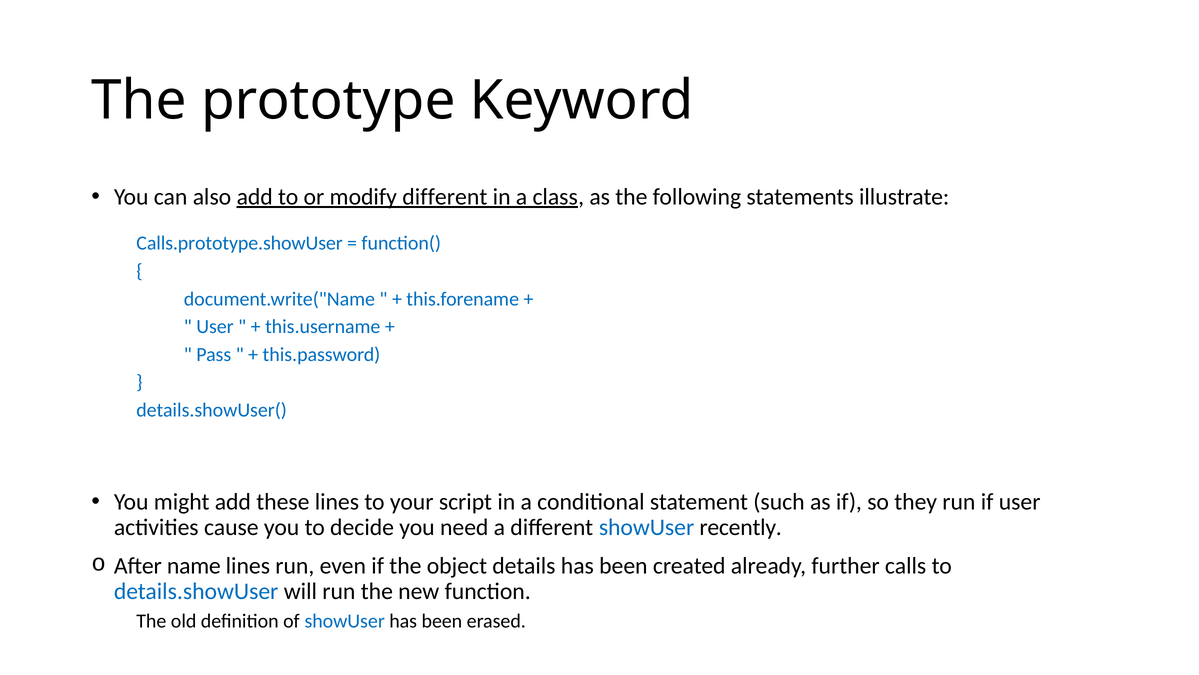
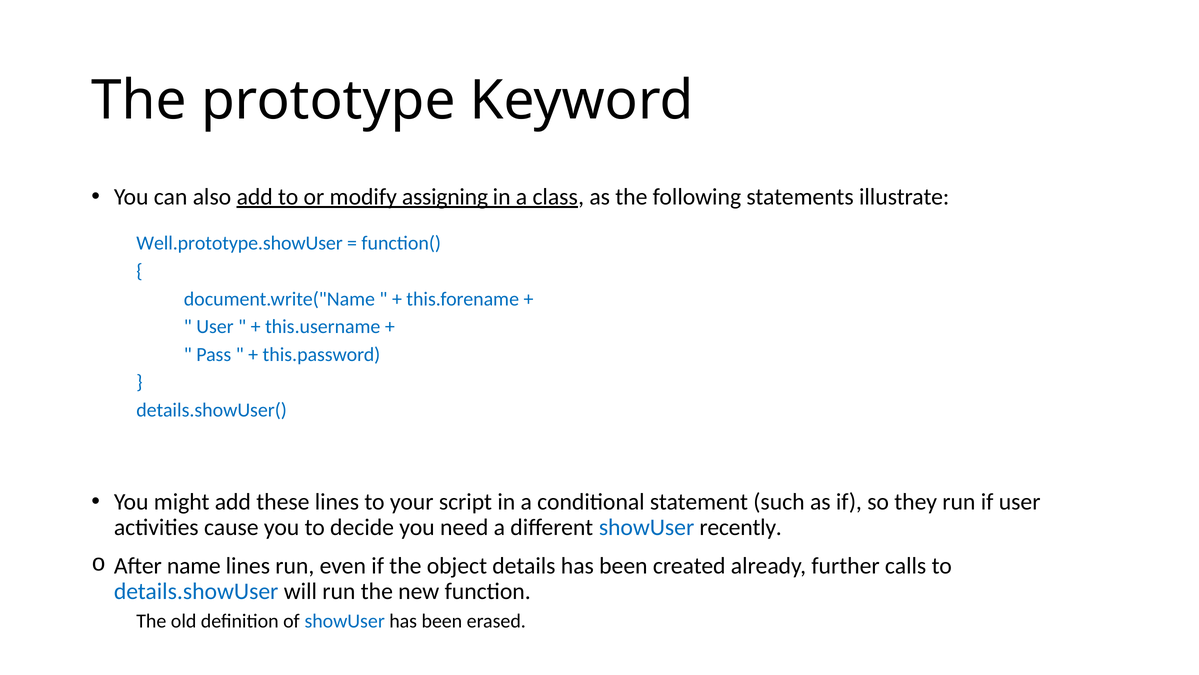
modify different: different -> assigning
Calls.prototype.showUser: Calls.prototype.showUser -> Well.prototype.showUser
